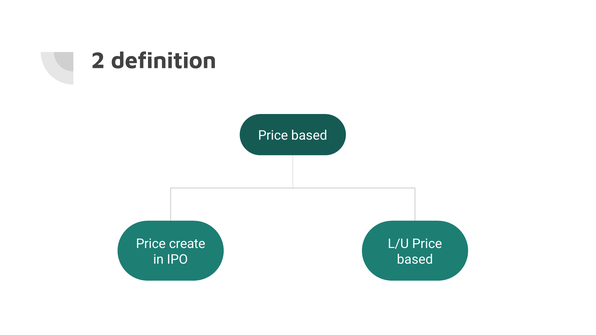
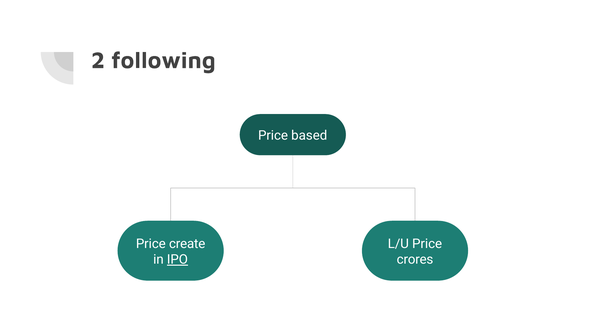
definition: definition -> following
IPO underline: none -> present
based at (415, 260): based -> crores
